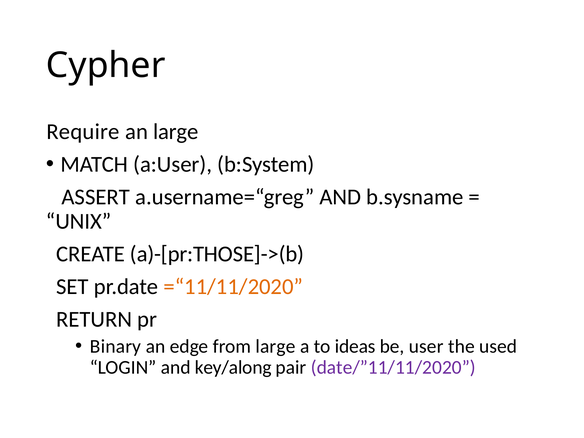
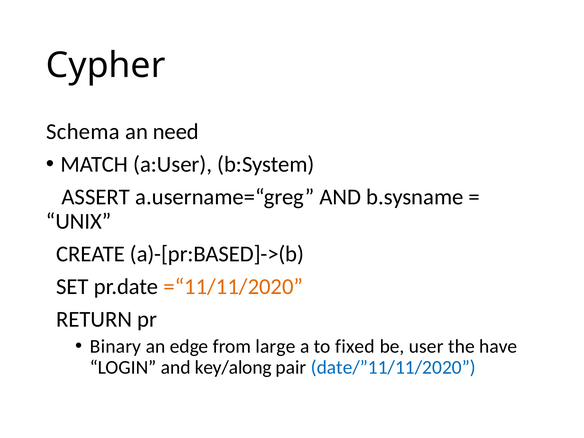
Require: Require -> Schema
an large: large -> need
a)-[pr:THOSE]->(b: a)-[pr:THOSE]->(b -> a)-[pr:BASED]->(b
ideas: ideas -> fixed
used: used -> have
date/”11/11/2020 colour: purple -> blue
